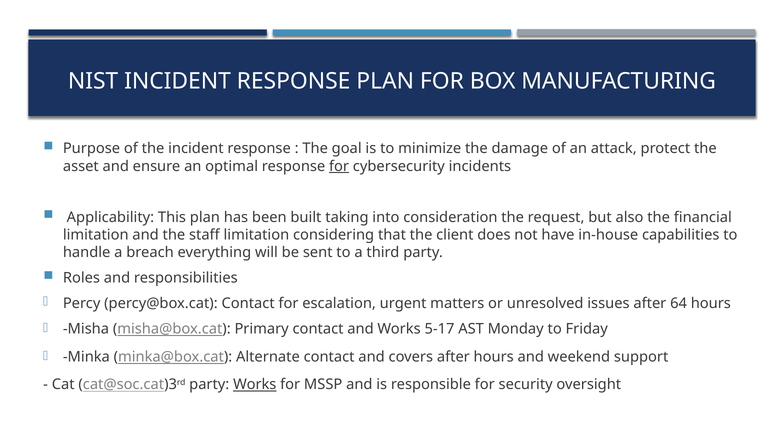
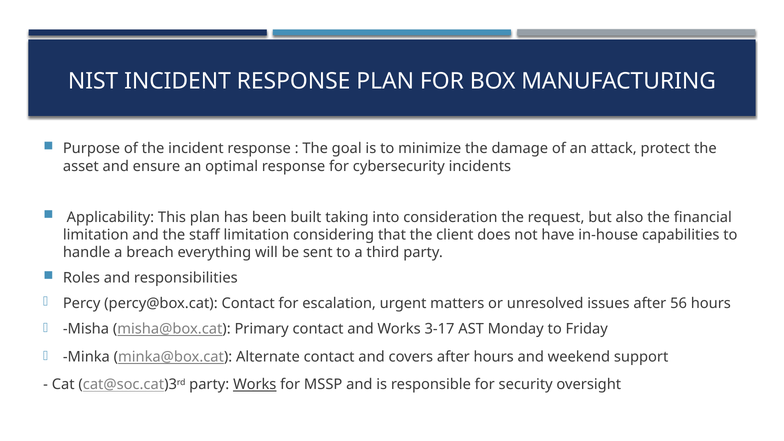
for at (339, 166) underline: present -> none
64: 64 -> 56
5-17: 5-17 -> 3-17
